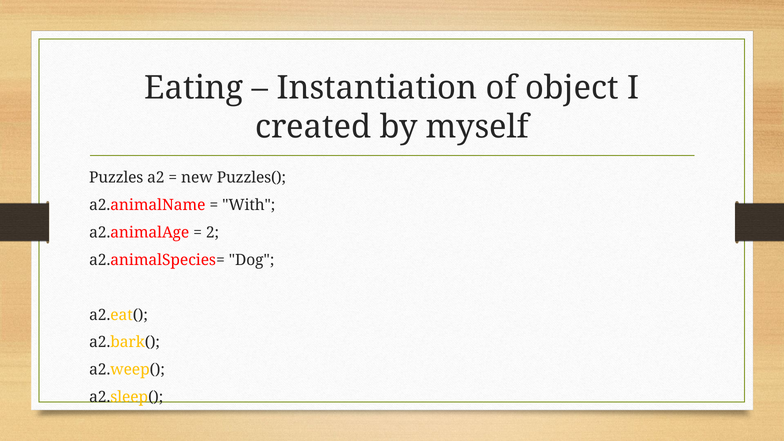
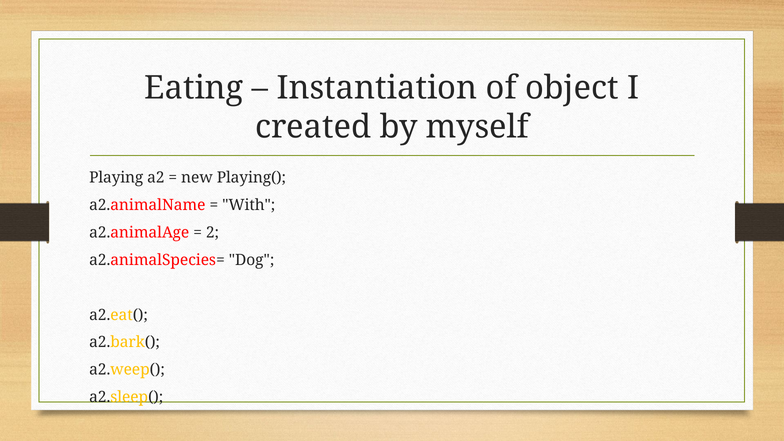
Puzzles: Puzzles -> Playing
Puzzles(: Puzzles( -> Playing(
